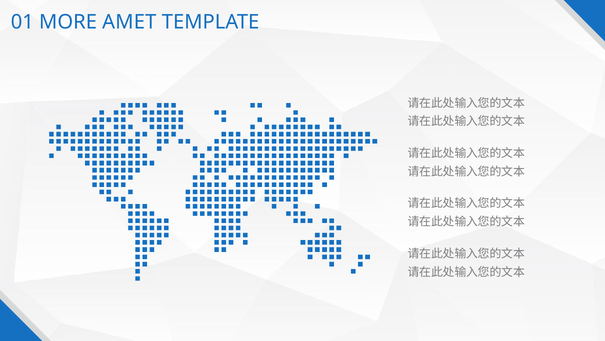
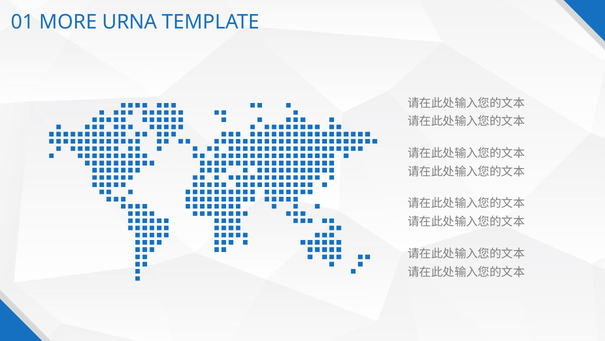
AMET: AMET -> URNA
